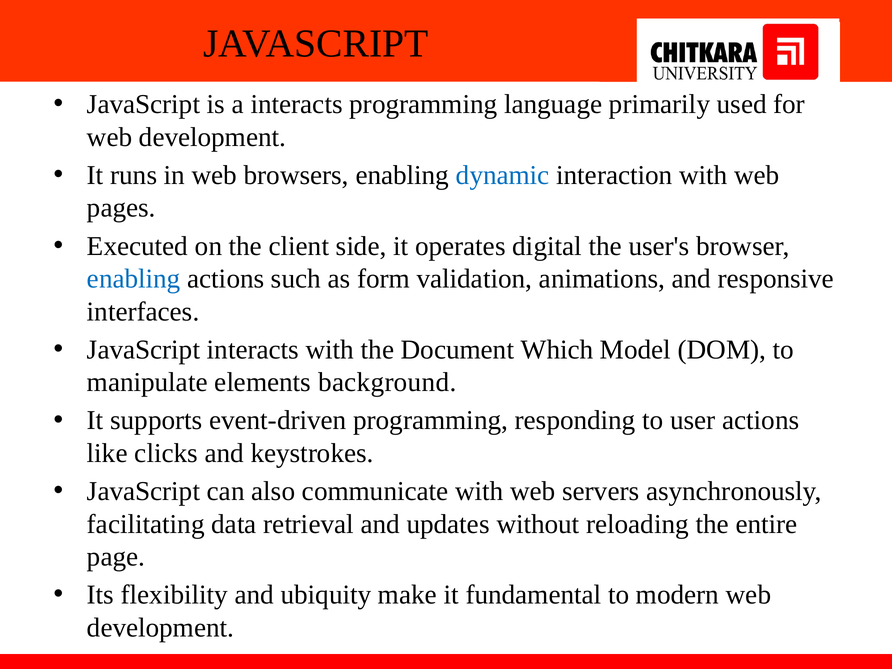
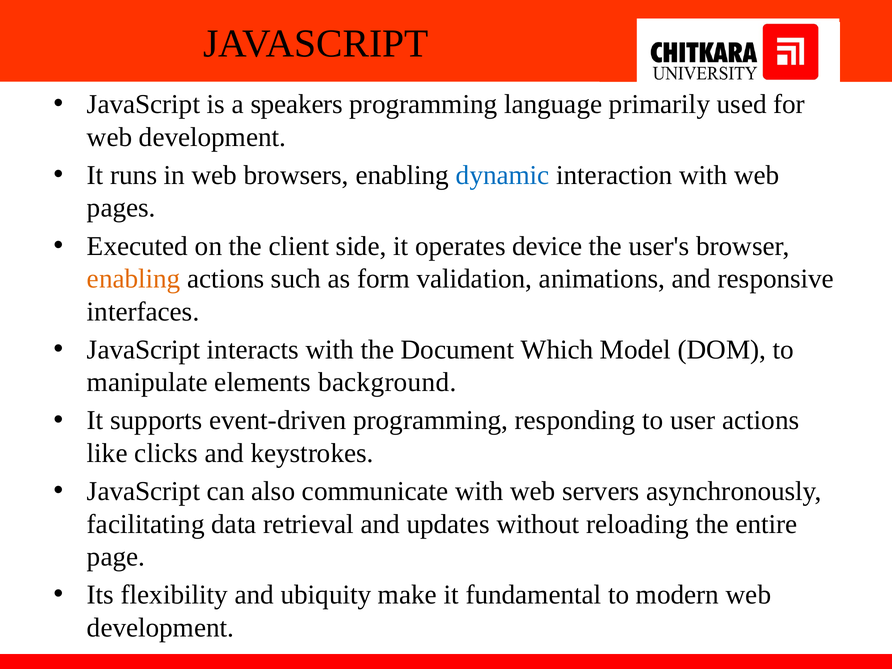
a interacts: interacts -> speakers
digital: digital -> device
enabling at (134, 279) colour: blue -> orange
